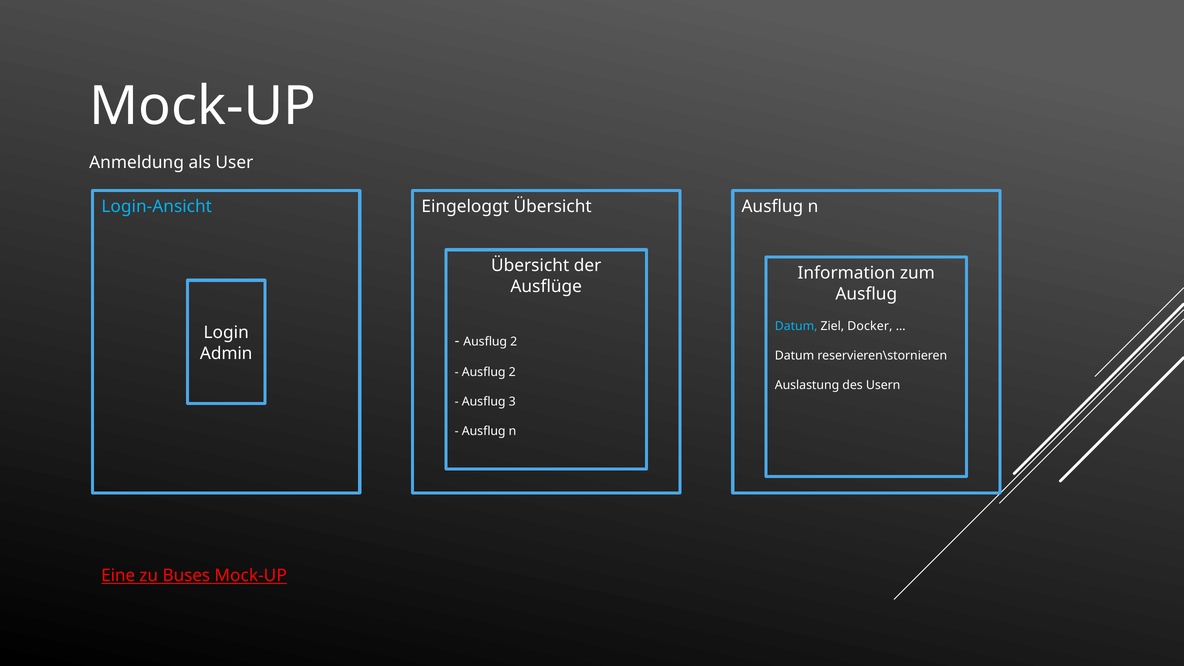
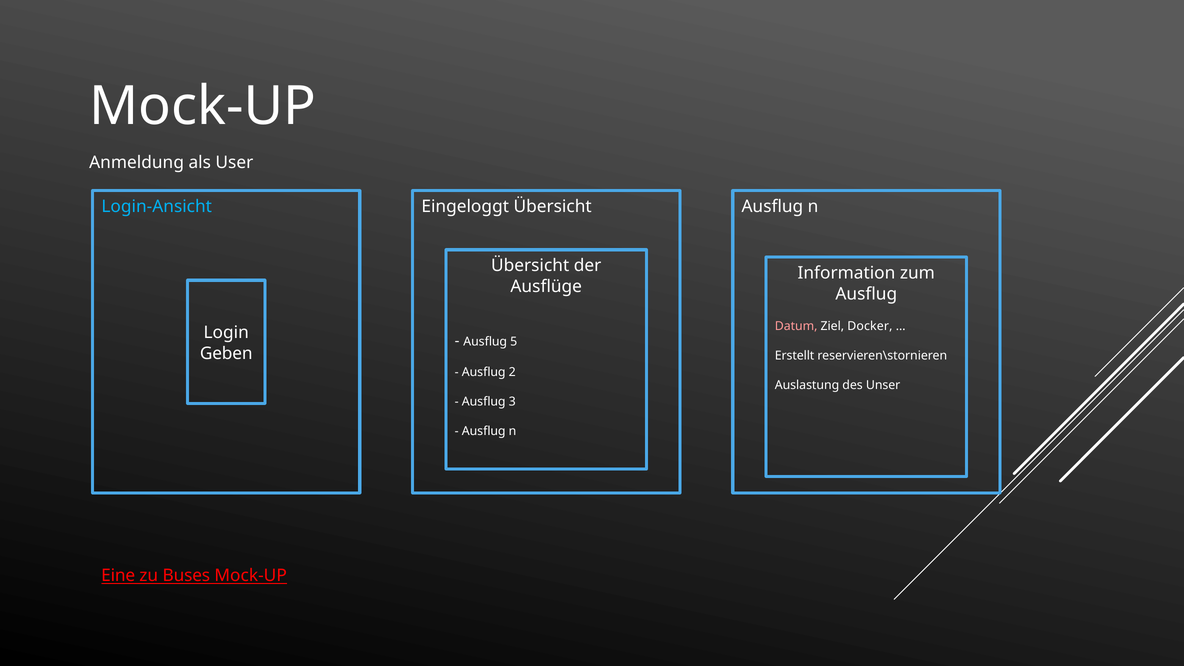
Datum at (796, 326) colour: light blue -> pink
2 at (514, 342): 2 -> 5
Admin: Admin -> Geben
Datum at (795, 356): Datum -> Erstellt
Usern: Usern -> Unser
